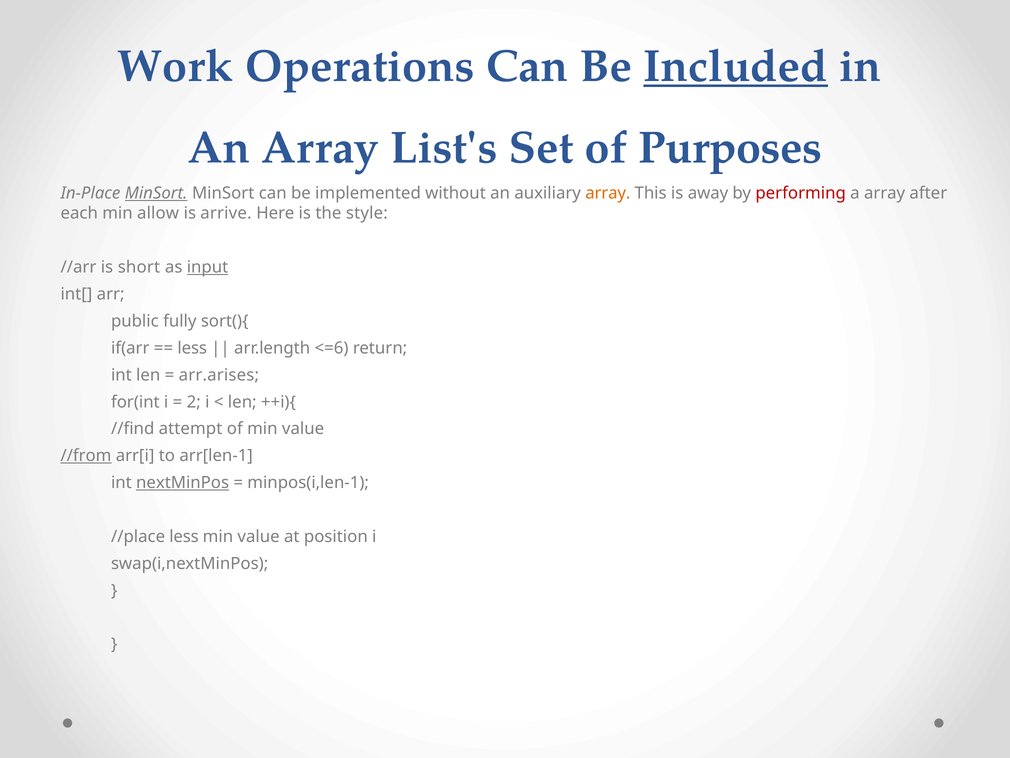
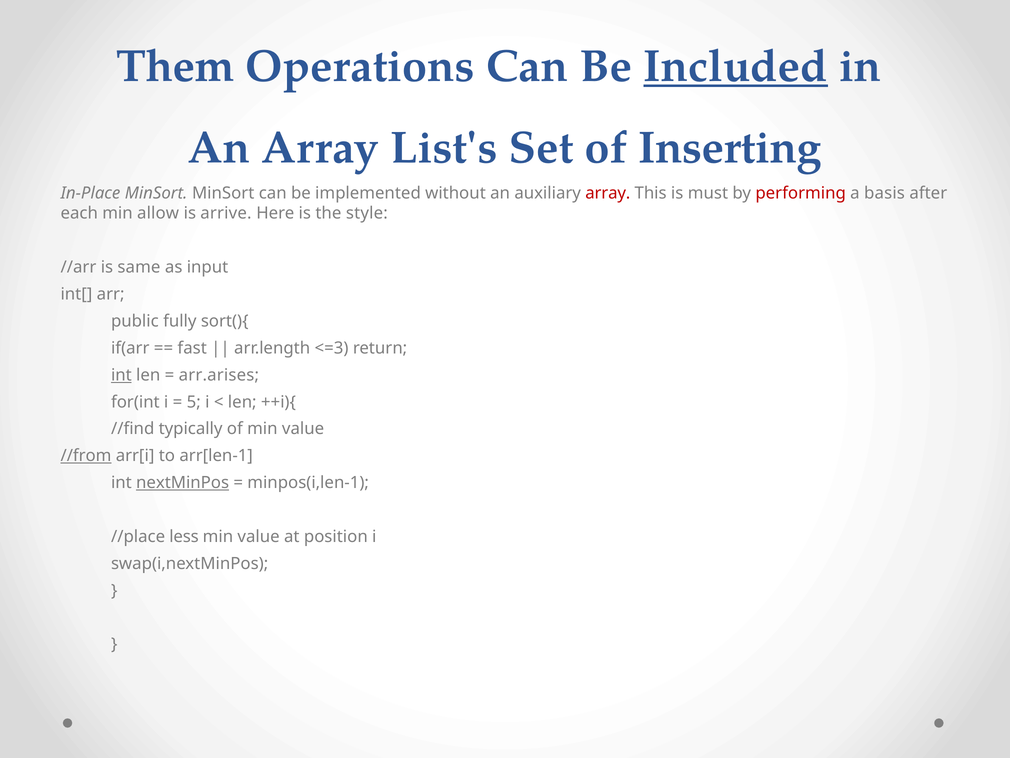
Work: Work -> Them
Purposes: Purposes -> Inserting
MinSort at (156, 193) underline: present -> none
array at (608, 193) colour: orange -> red
away: away -> must
a array: array -> basis
short: short -> same
input underline: present -> none
less at (192, 348): less -> fast
<=6: <=6 -> <=3
int at (121, 375) underline: none -> present
2: 2 -> 5
attempt: attempt -> typically
